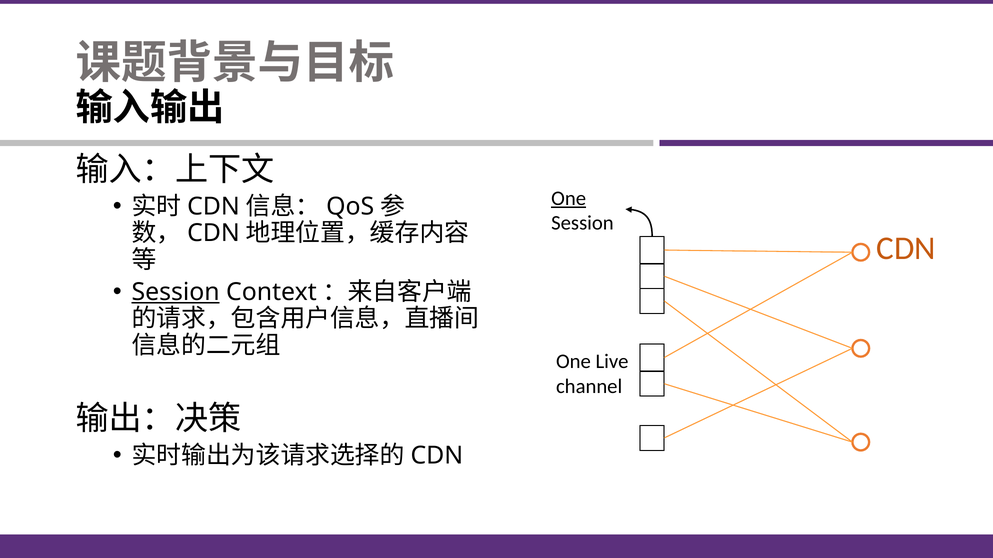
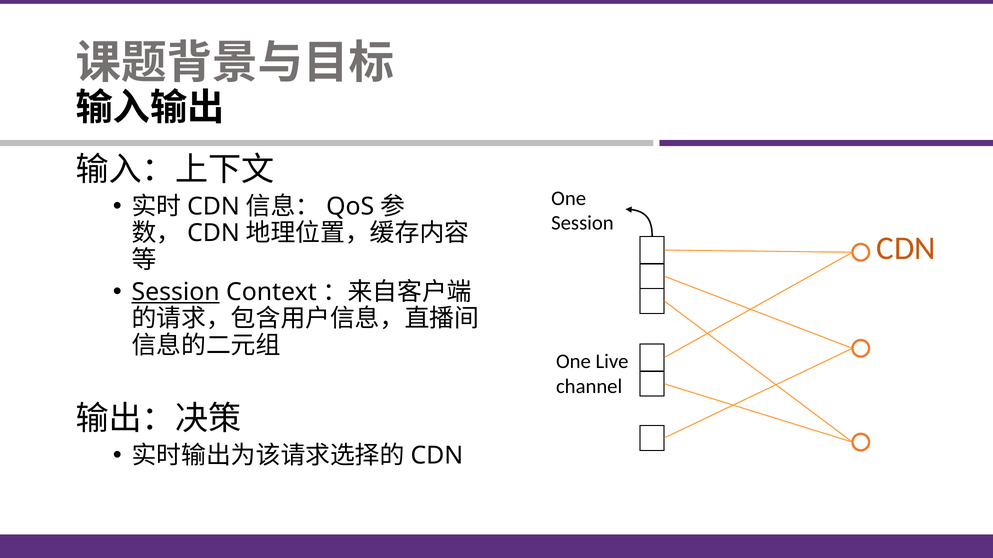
One at (569, 198) underline: present -> none
